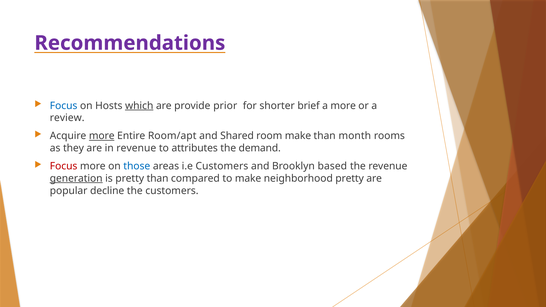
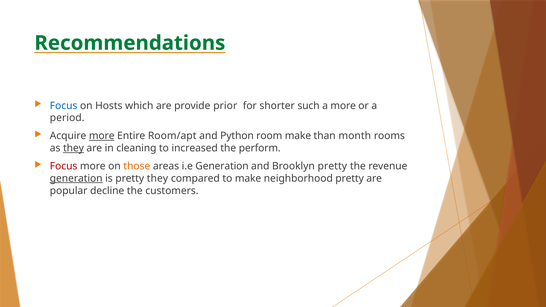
Recommendations colour: purple -> green
which underline: present -> none
brief: brief -> such
review: review -> period
Shared: Shared -> Python
they at (74, 148) underline: none -> present
in revenue: revenue -> cleaning
attributes: attributes -> increased
demand: demand -> perform
those colour: blue -> orange
i.e Customers: Customers -> Generation
Brooklyn based: based -> pretty
pretty than: than -> they
